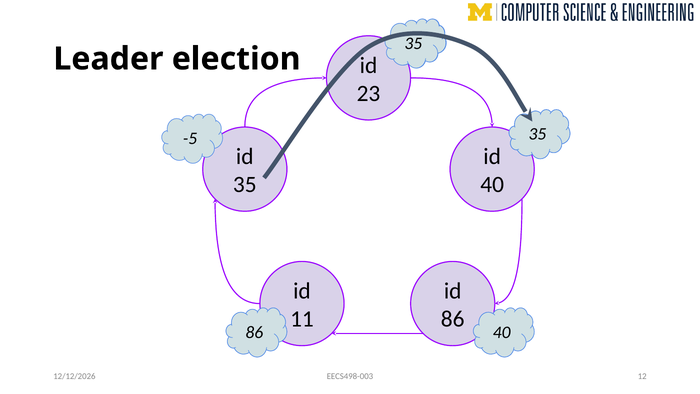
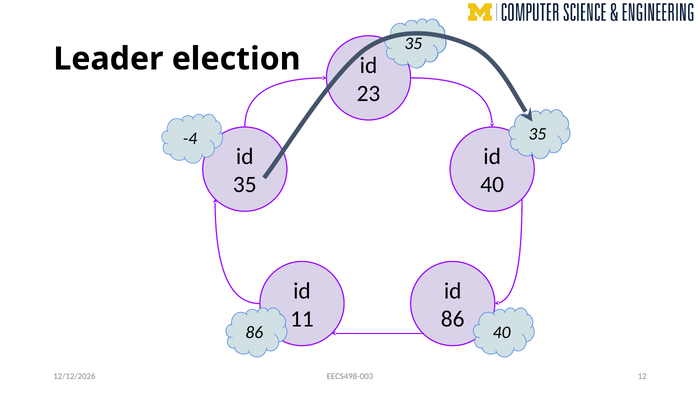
-5: -5 -> -4
